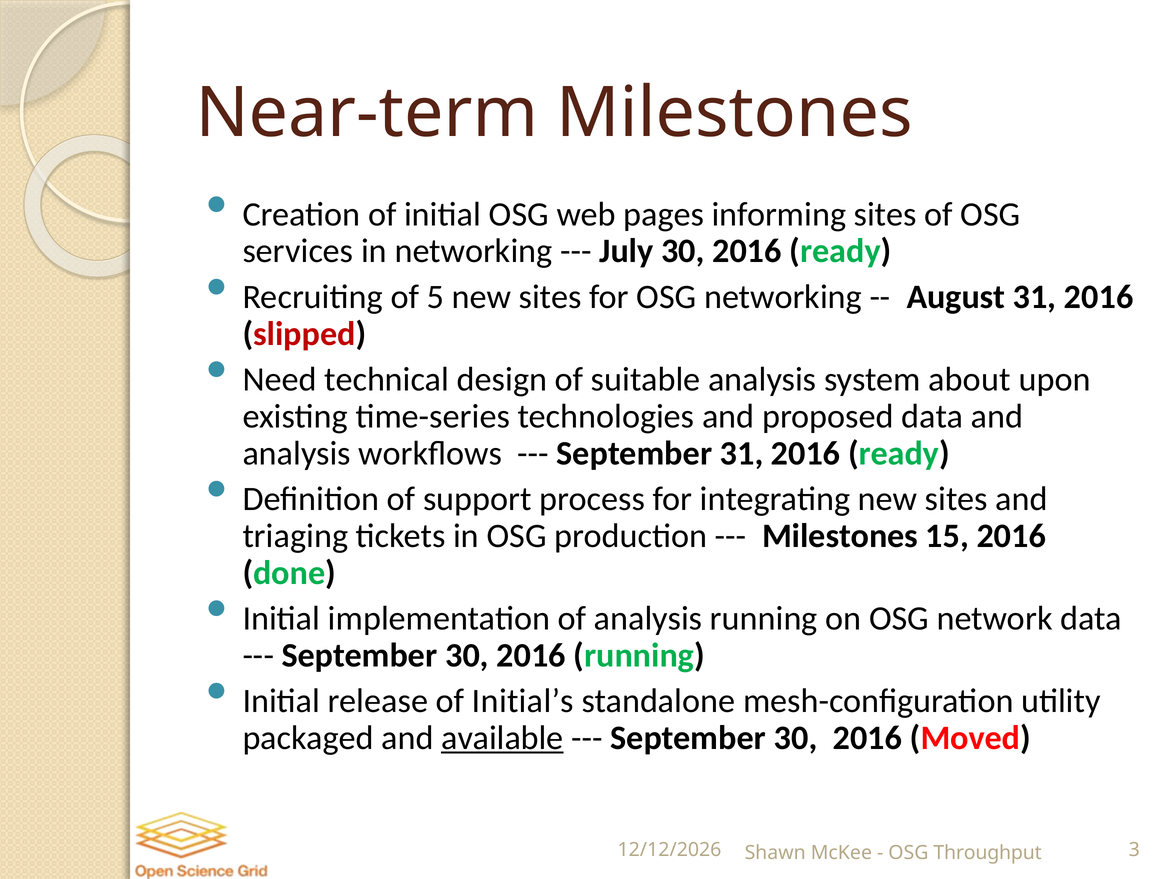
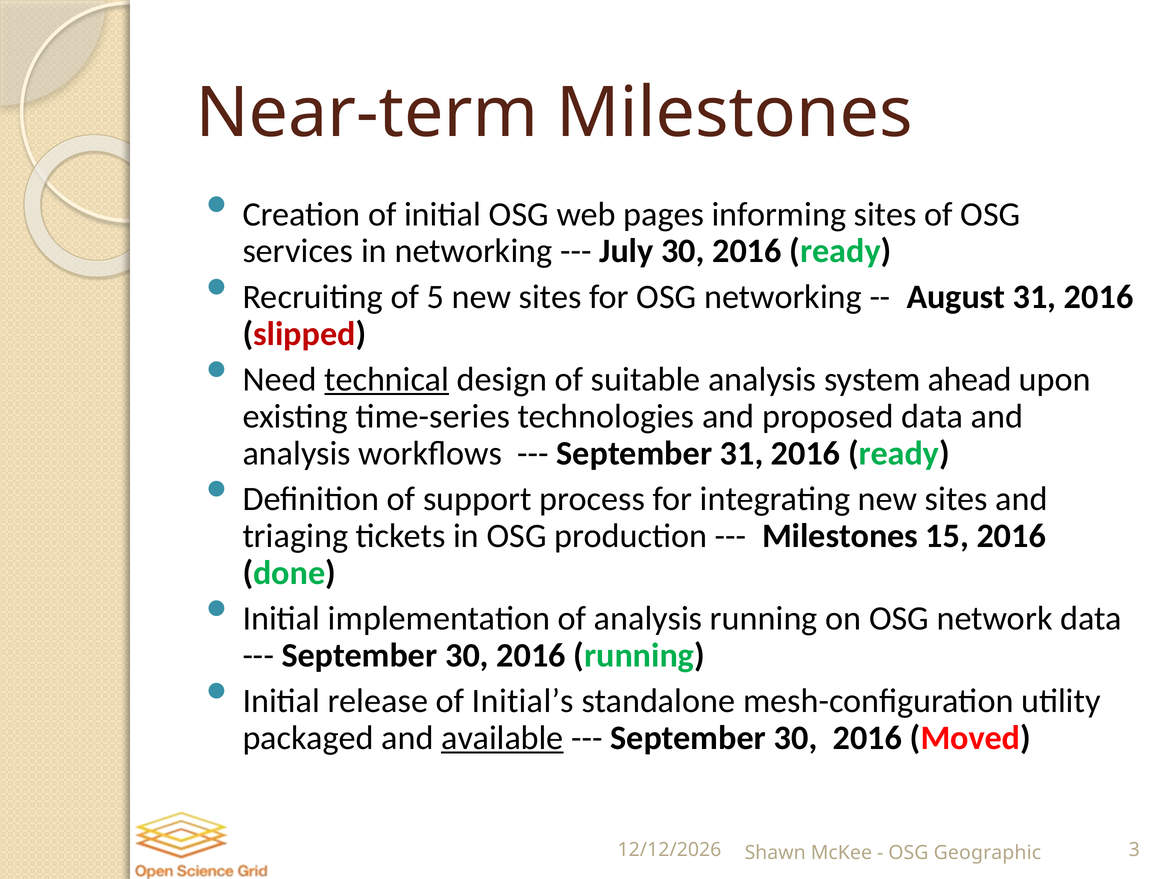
technical underline: none -> present
about: about -> ahead
Throughput: Throughput -> Geographic
